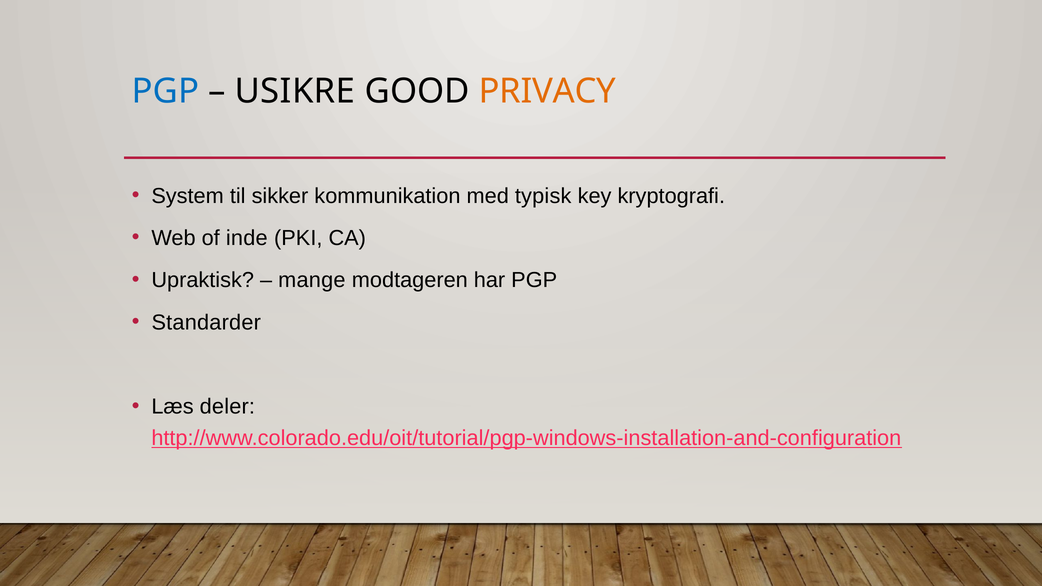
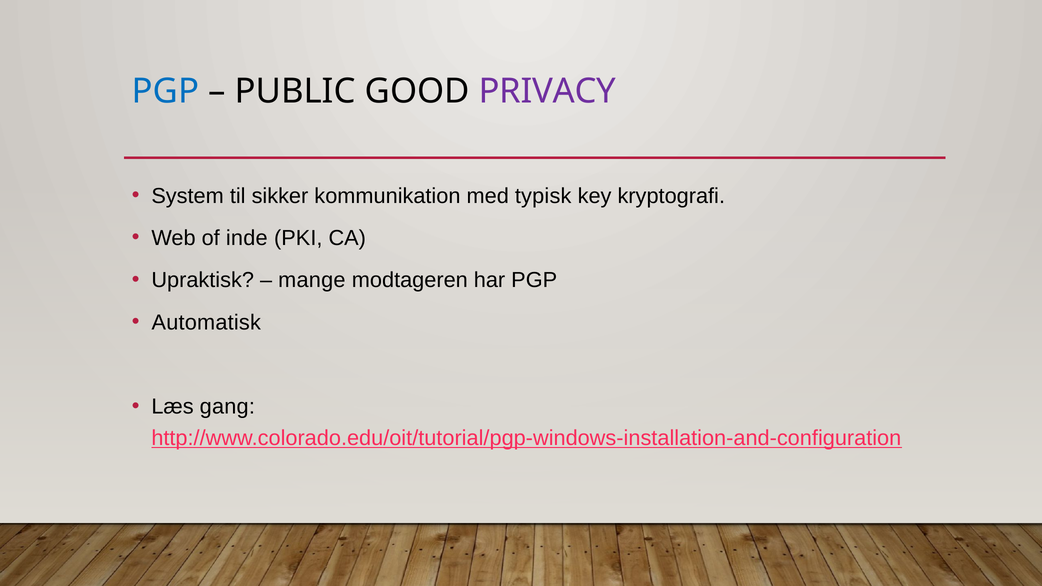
USIKRE: USIKRE -> PUBLIC
PRIVACY colour: orange -> purple
Standarder: Standarder -> Automatisk
deler: deler -> gang
